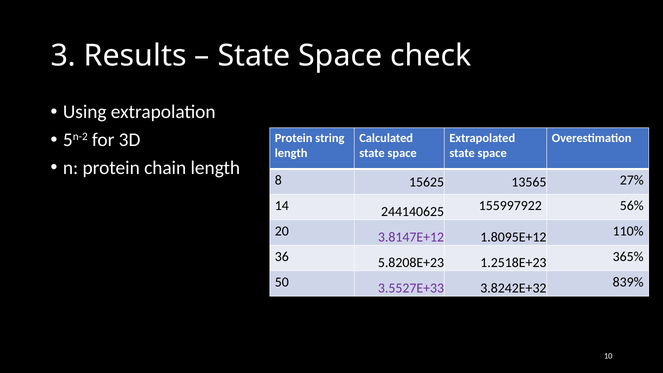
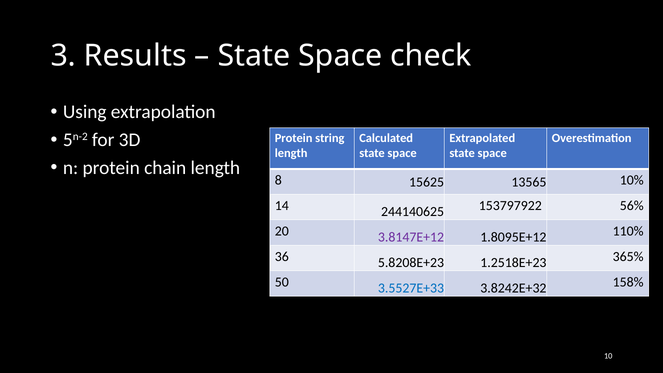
27%: 27% -> 10%
155997922: 155997922 -> 153797922
3.5527E+33 colour: purple -> blue
839%: 839% -> 158%
